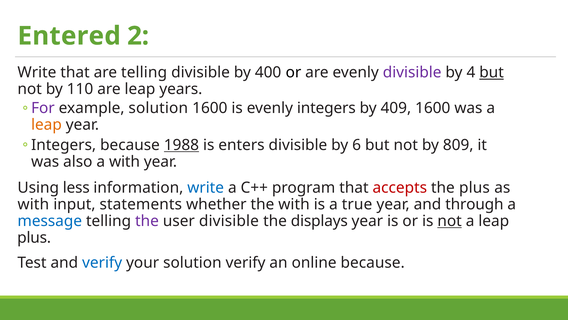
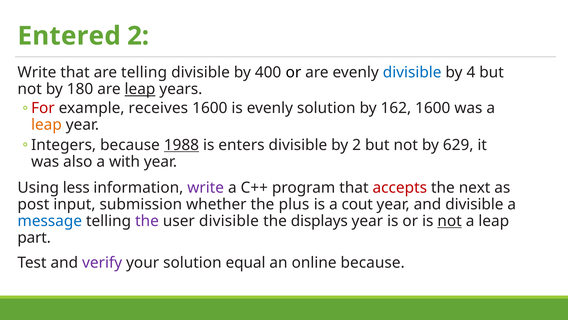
divisible at (412, 72) colour: purple -> blue
but at (492, 72) underline: present -> none
110: 110 -> 180
leap at (140, 89) underline: none -> present
For colour: purple -> red
example solution: solution -> receives
evenly integers: integers -> solution
409: 409 -> 162
by 6: 6 -> 2
809: 809 -> 629
write at (206, 187) colour: blue -> purple
the plus: plus -> next
with at (33, 204): with -> post
statements: statements -> submission
the with: with -> plus
true: true -> cout
and through: through -> divisible
plus at (34, 237): plus -> part
verify at (102, 262) colour: blue -> purple
solution verify: verify -> equal
